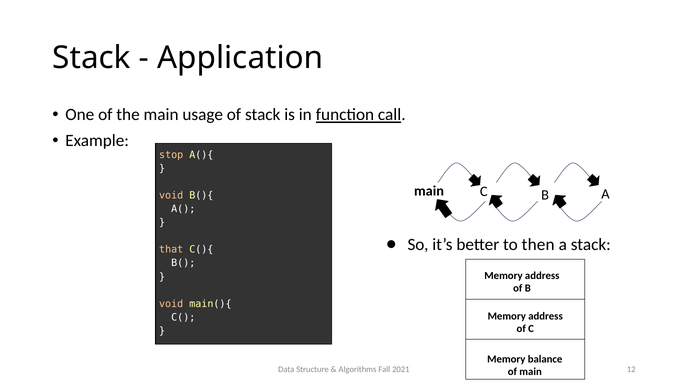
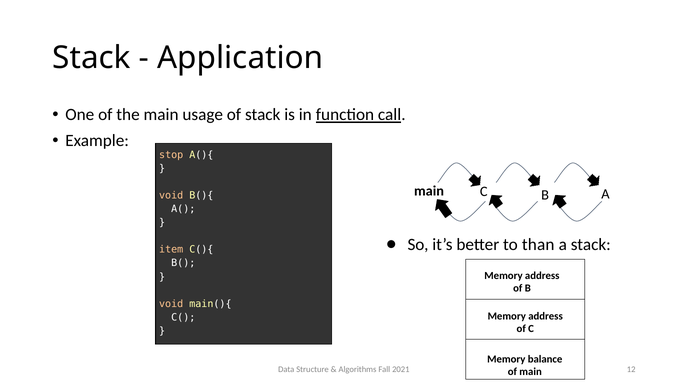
then: then -> than
that: that -> item
